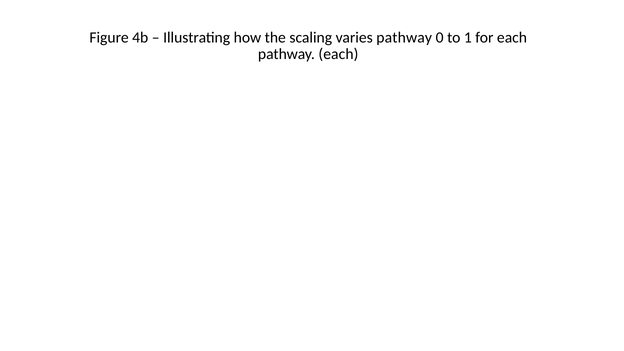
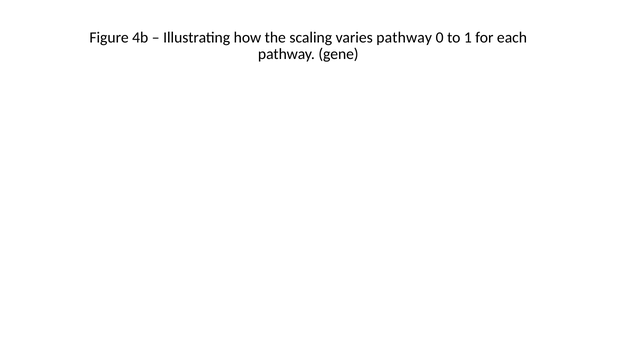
pathway each: each -> gene
